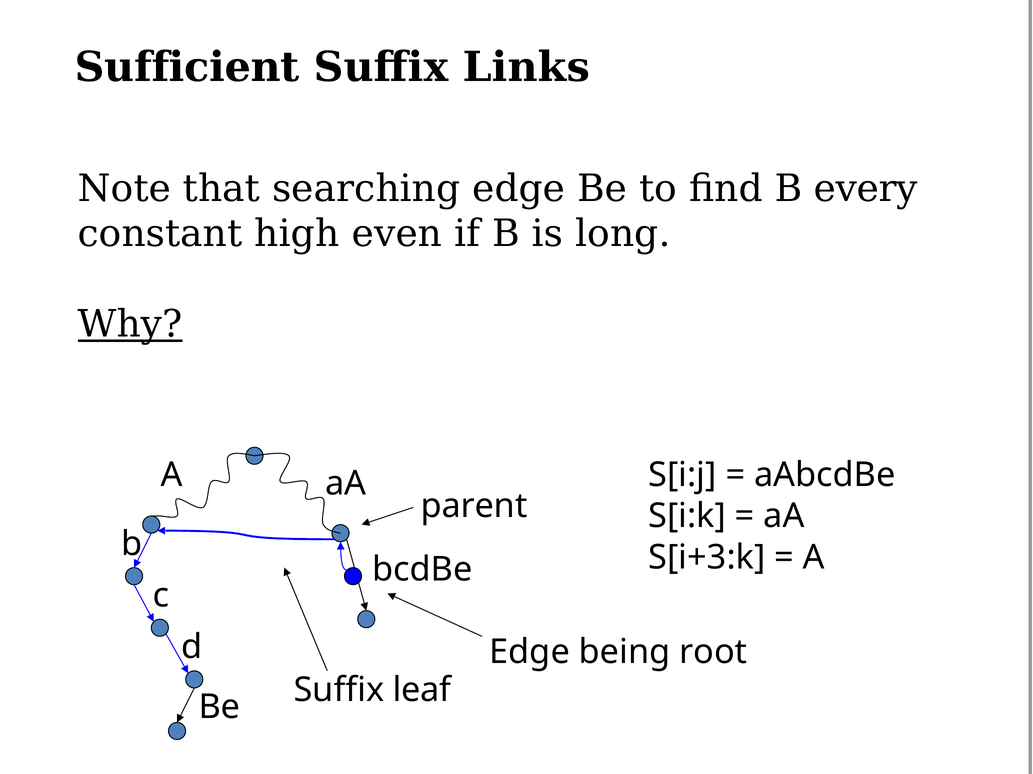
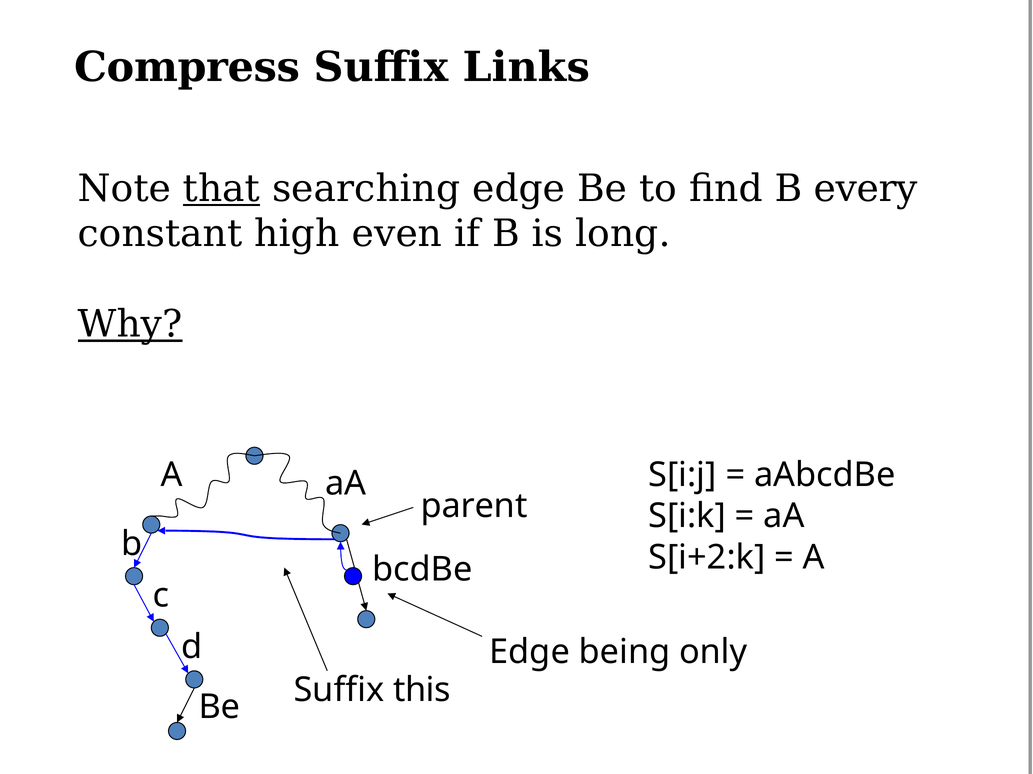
Sufficient: Sufficient -> Compress
that underline: none -> present
S[i+3:k: S[i+3:k -> S[i+2:k
root: root -> only
leaf: leaf -> this
